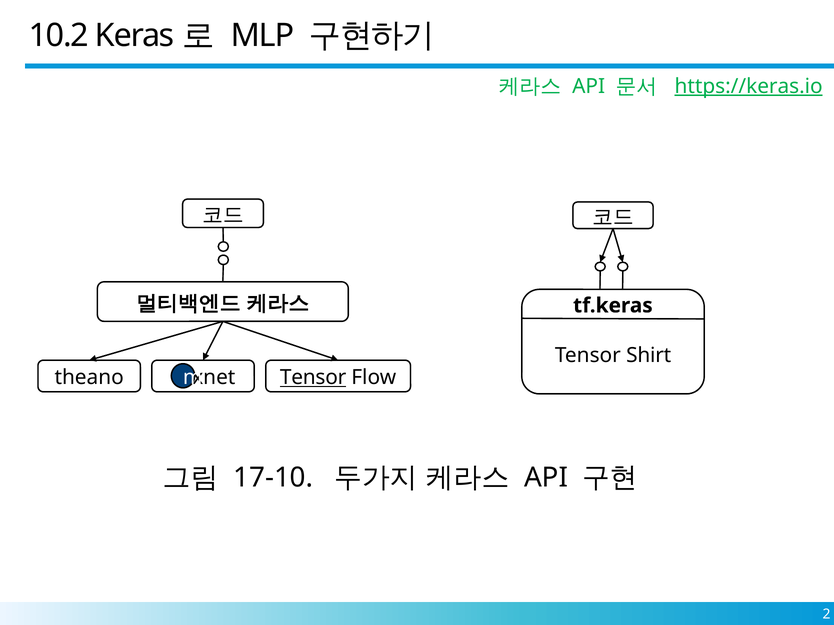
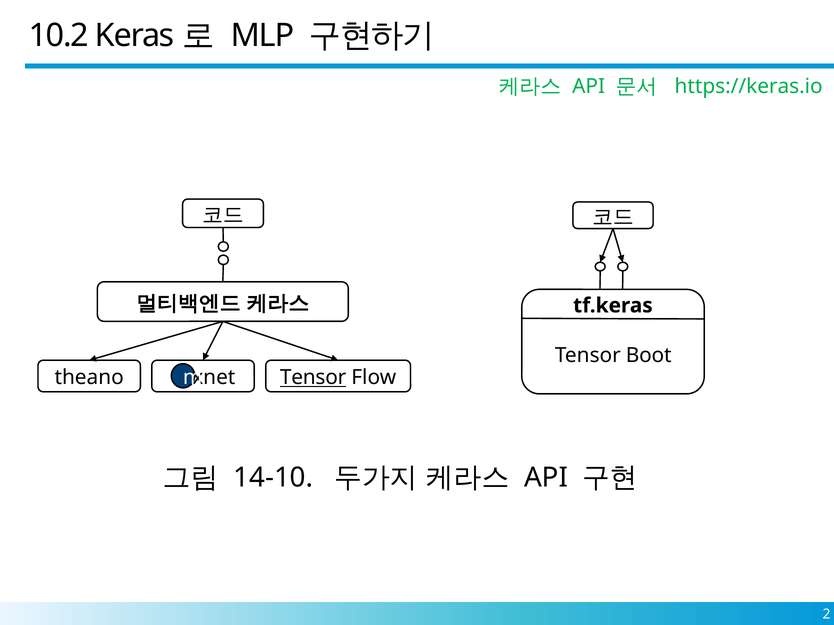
https://keras.io underline: present -> none
Shirt: Shirt -> Boot
17-10: 17-10 -> 14-10
